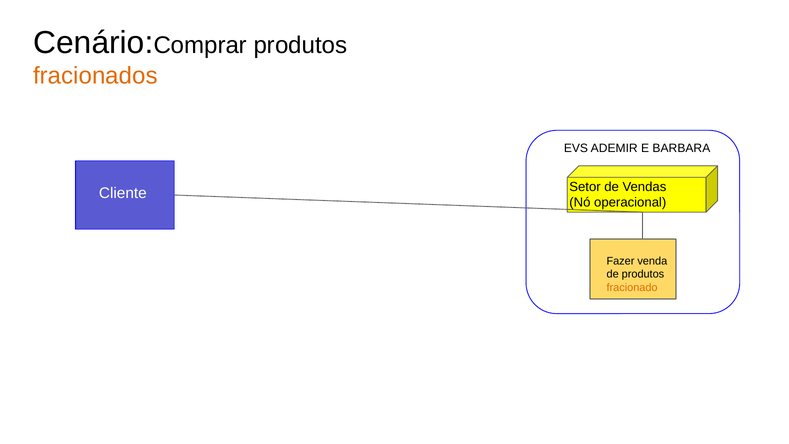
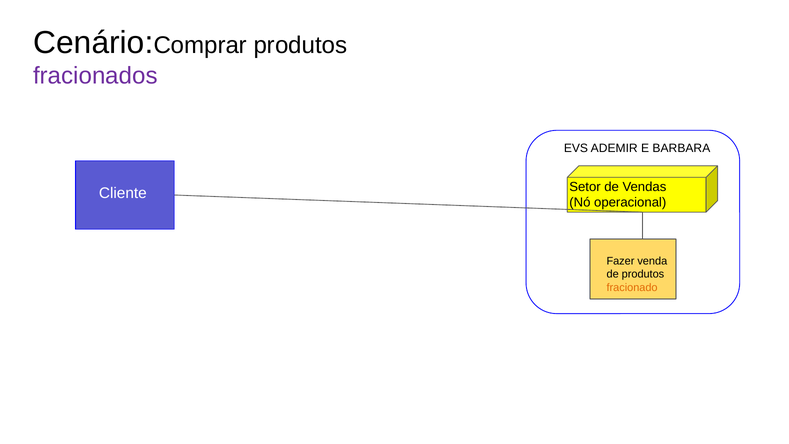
fracionados colour: orange -> purple
